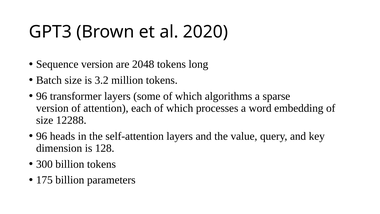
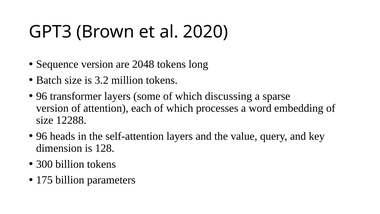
algorithms: algorithms -> discussing
